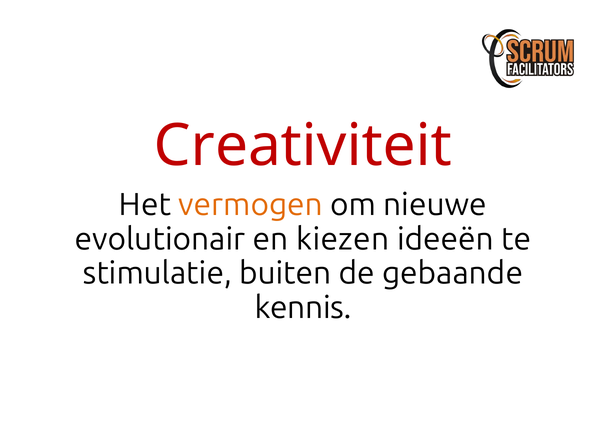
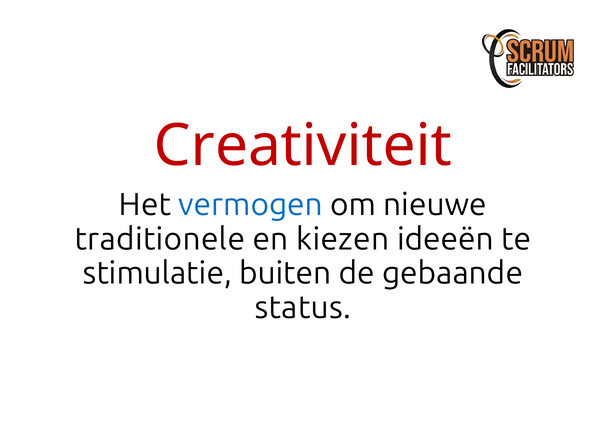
vermogen colour: orange -> blue
evolutionair: evolutionair -> traditionele
kennis: kennis -> status
